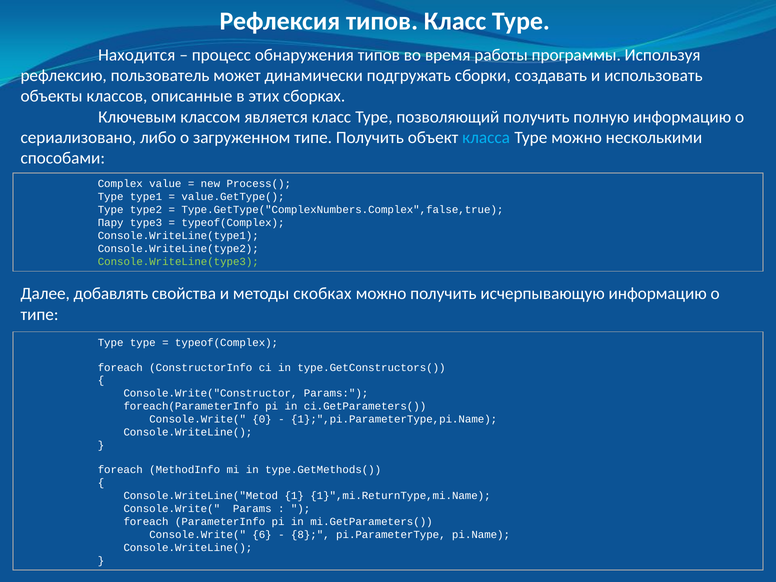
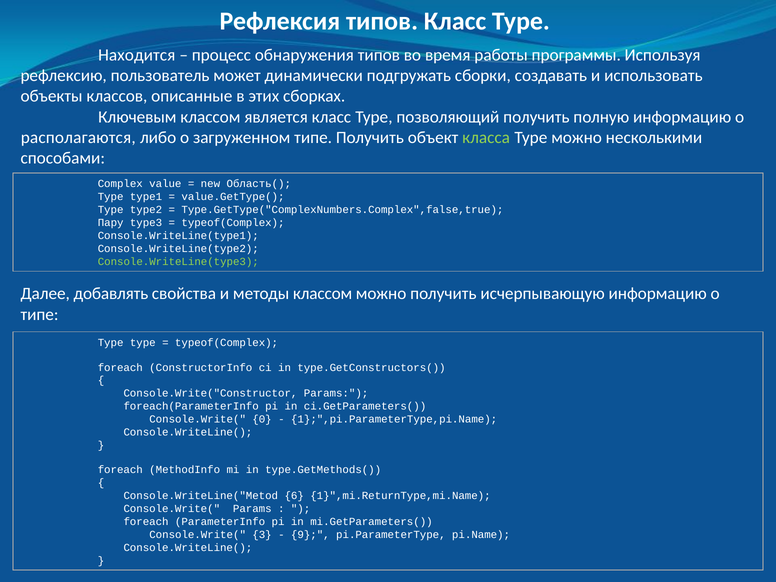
сериализовано: сериализовано -> располагаются
класса colour: light blue -> light green
Process(: Process( -> Область(
методы скобках: скобках -> классом
1: 1 -> 6
6: 6 -> 3
8: 8 -> 9
